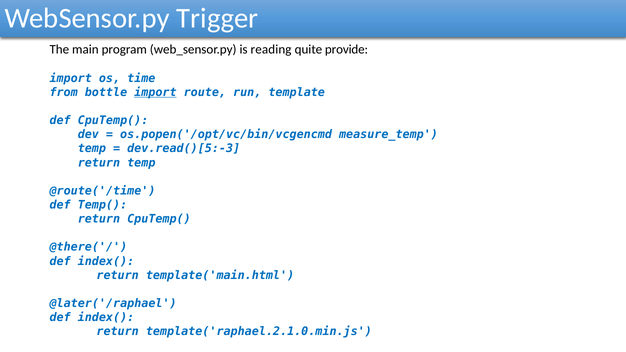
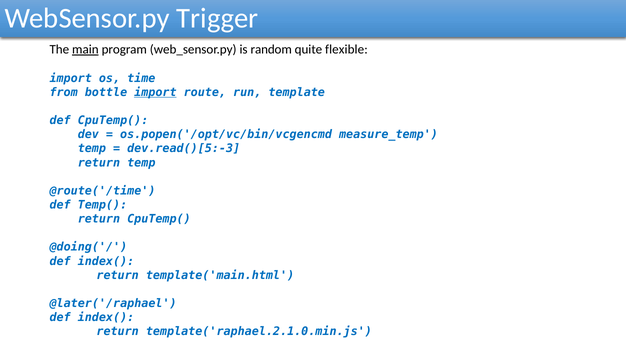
main underline: none -> present
reading: reading -> random
provide: provide -> flexible
@there('/: @there('/ -> @doing('/
